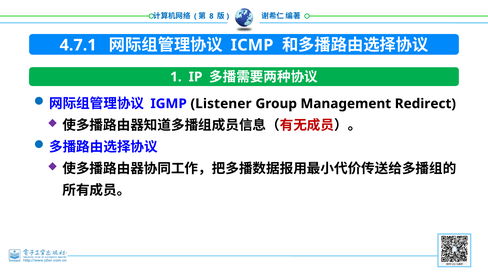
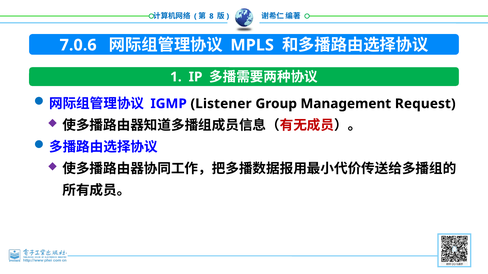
4.7.1: 4.7.1 -> 7.0.6
ICMP: ICMP -> MPLS
Redirect: Redirect -> Request
